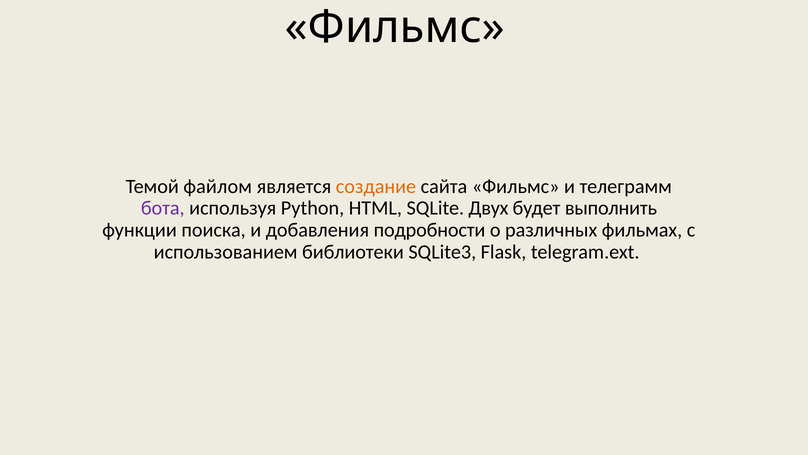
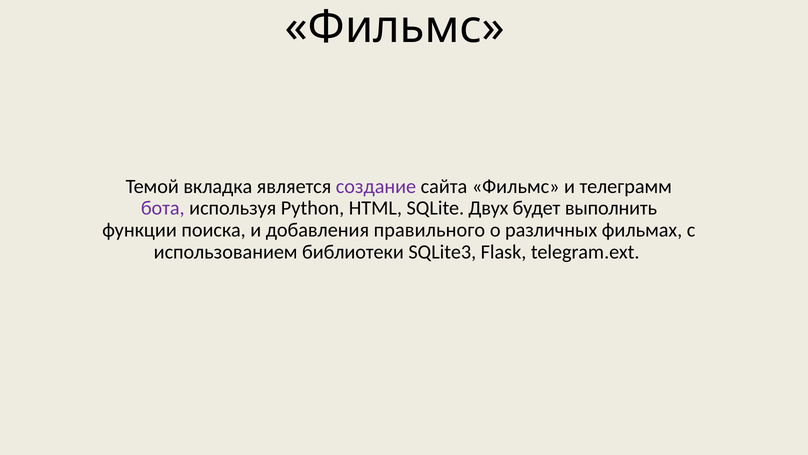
файлом: файлом -> вкладка
создание colour: orange -> purple
подробности: подробности -> правильного
